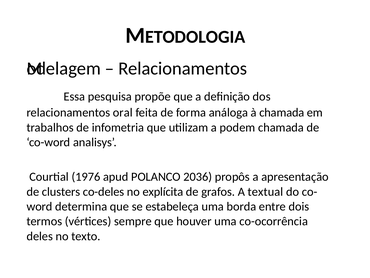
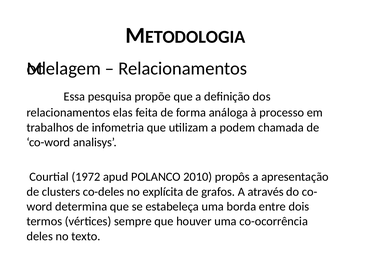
oral: oral -> elas
à chamada: chamada -> processo
1976: 1976 -> 1972
2036: 2036 -> 2010
textual: textual -> através
